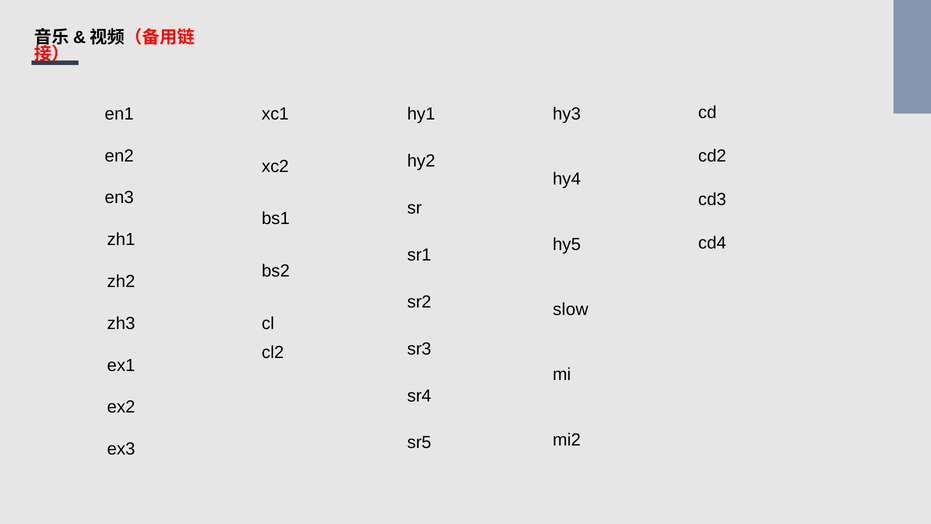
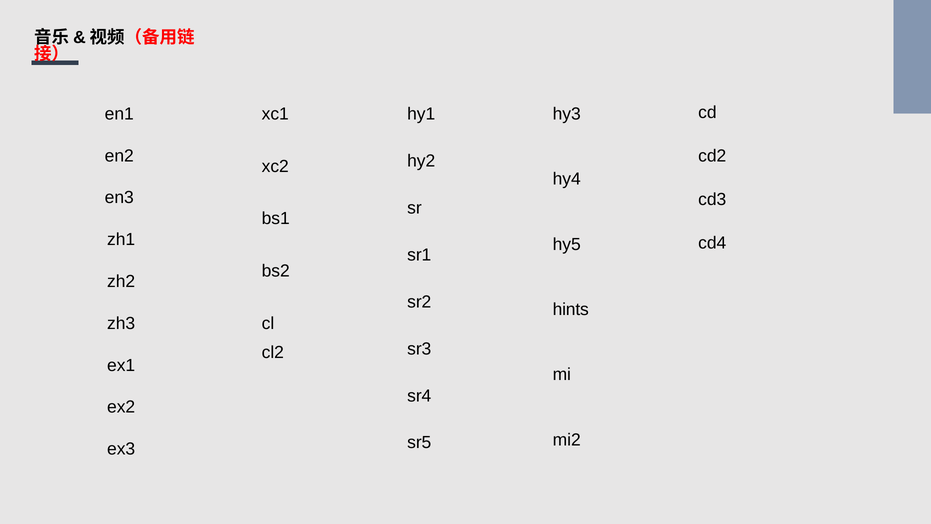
slow: slow -> hints
